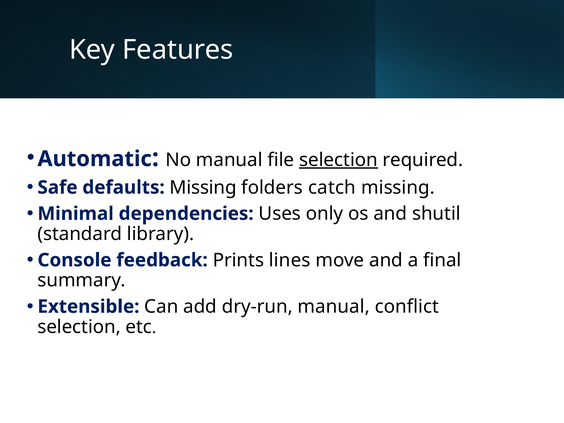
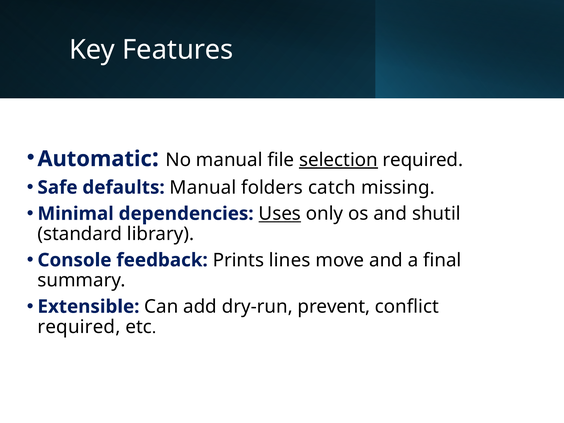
defaults Missing: Missing -> Manual
Uses underline: none -> present
dry‑run manual: manual -> prevent
selection at (79, 327): selection -> required
